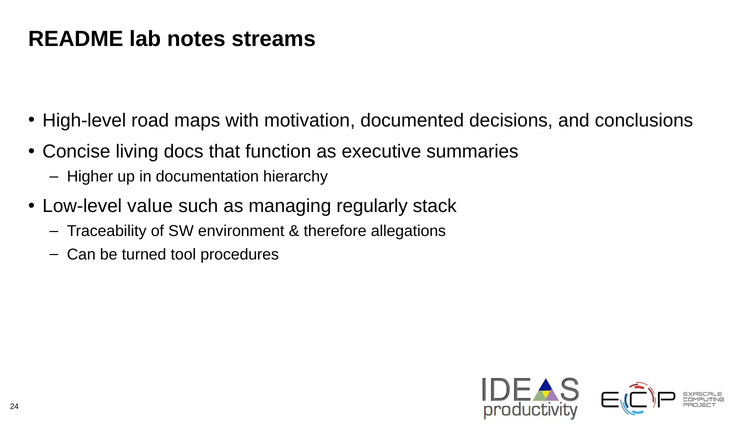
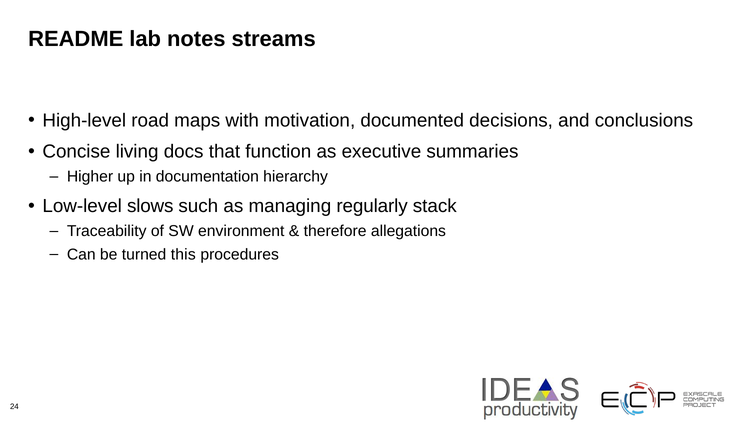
value: value -> slows
tool: tool -> this
